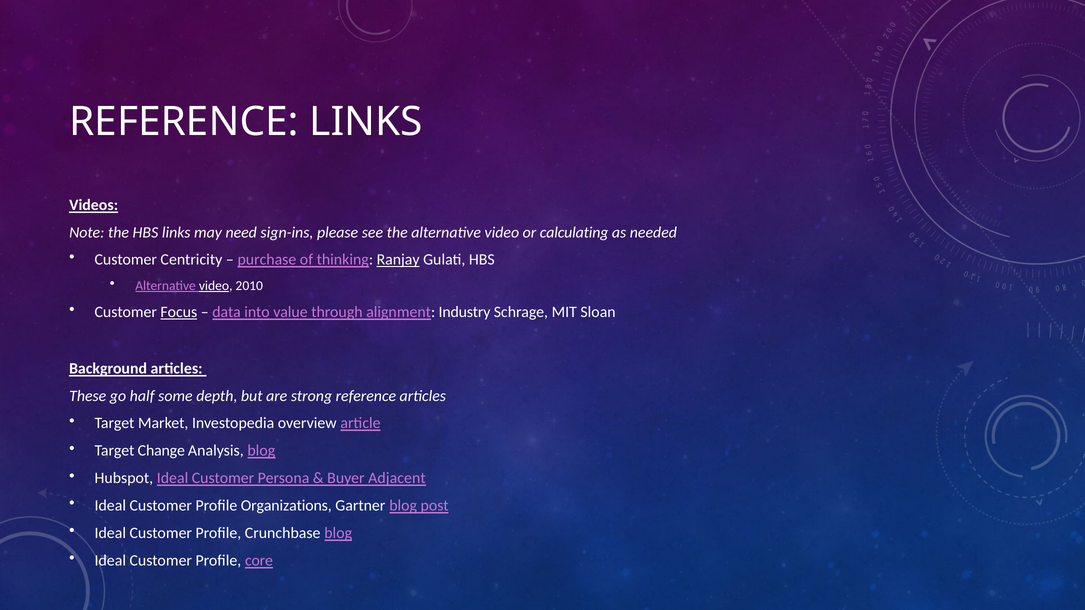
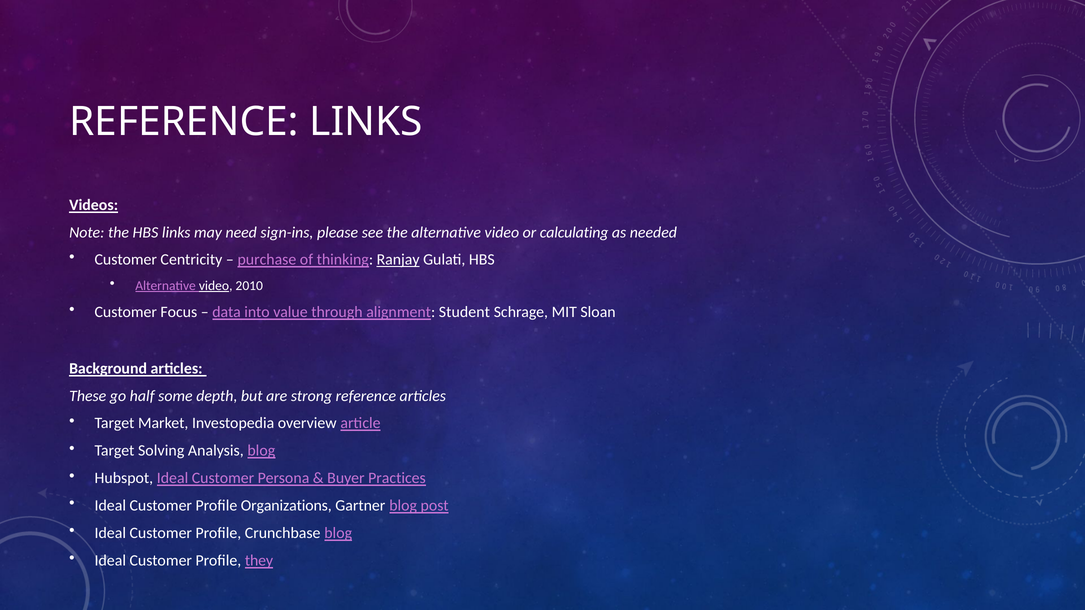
Focus underline: present -> none
Industry: Industry -> Student
Change: Change -> Solving
Adjacent: Adjacent -> Practices
core: core -> they
